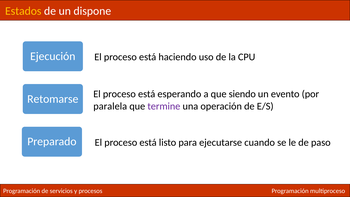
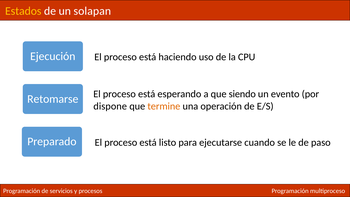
dispone: dispone -> solapan
paralela: paralela -> dispone
termine colour: purple -> orange
